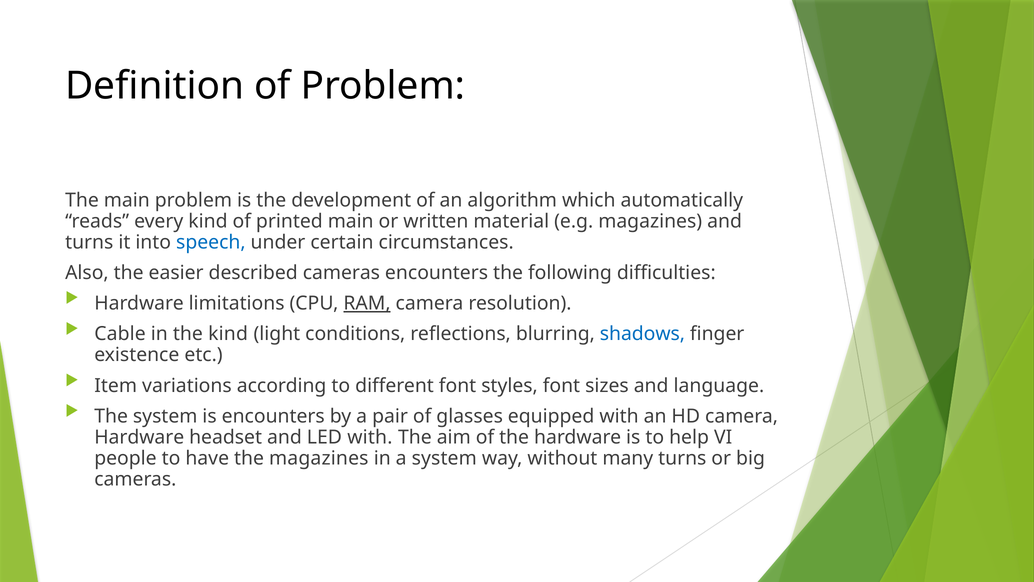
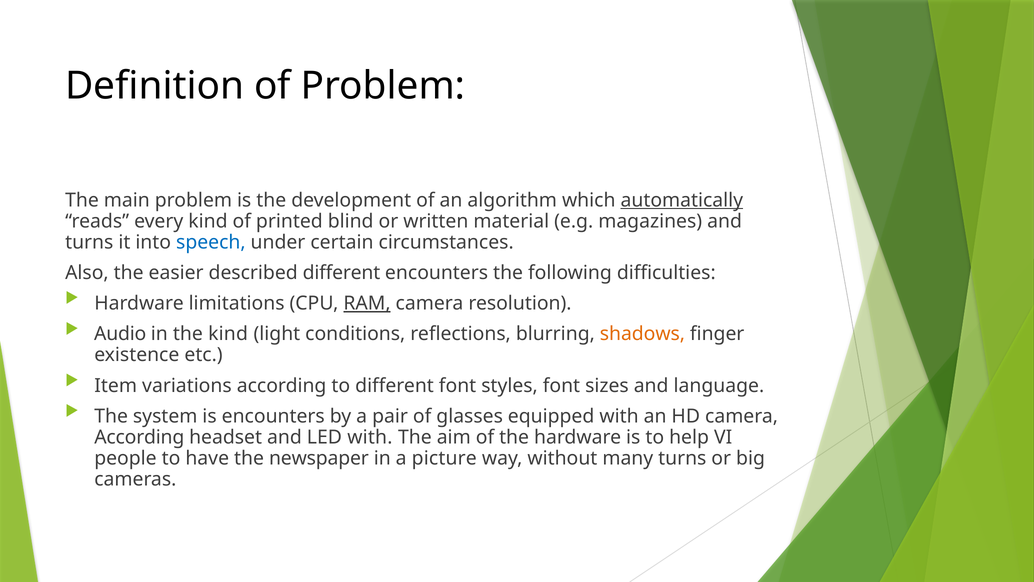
automatically underline: none -> present
printed main: main -> blind
described cameras: cameras -> different
Cable: Cable -> Audio
shadows colour: blue -> orange
Hardware at (139, 437): Hardware -> According
the magazines: magazines -> newspaper
a system: system -> picture
